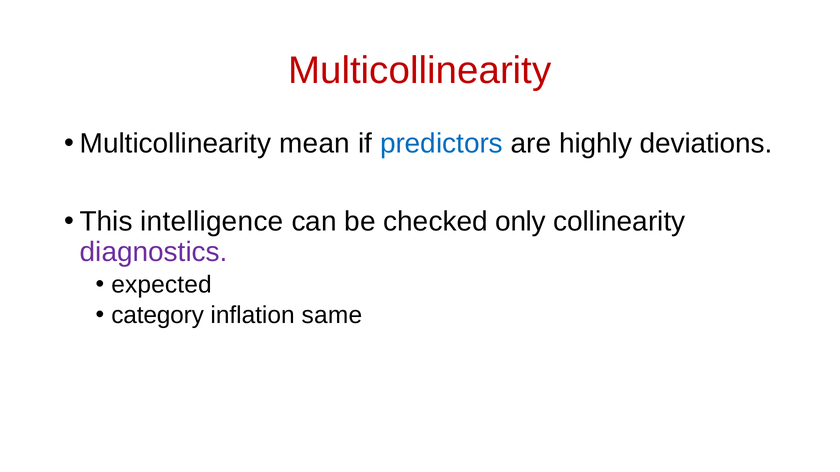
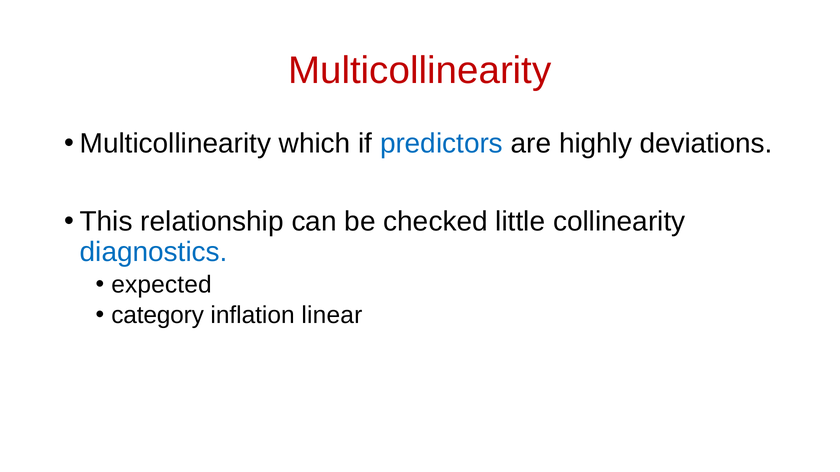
mean: mean -> which
intelligence: intelligence -> relationship
only: only -> little
diagnostics colour: purple -> blue
same: same -> linear
